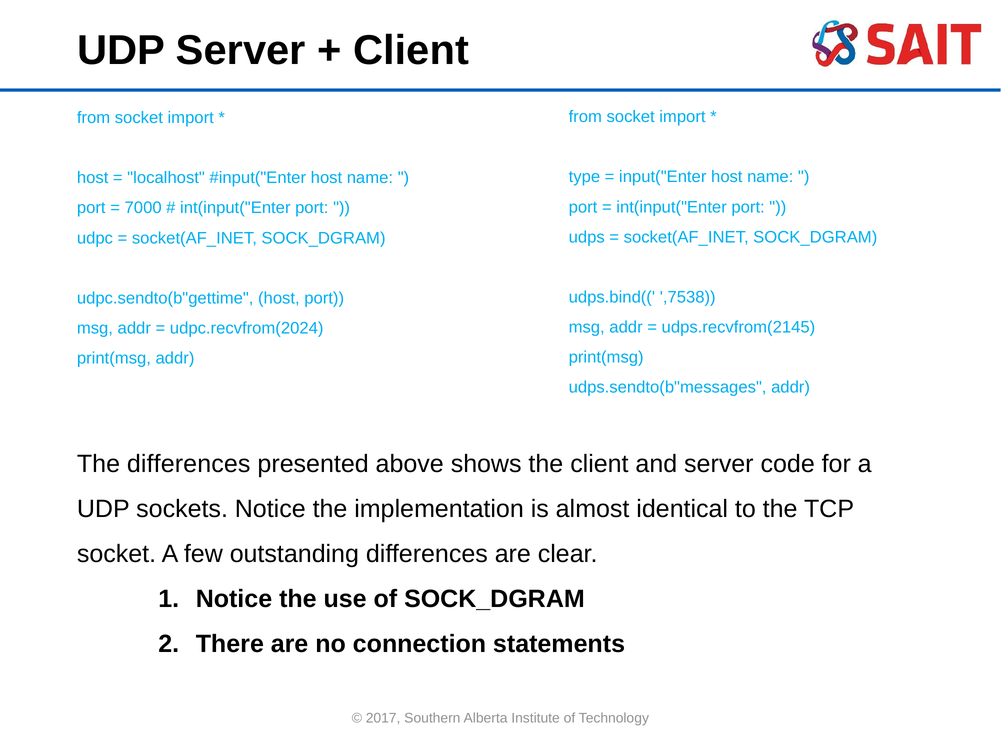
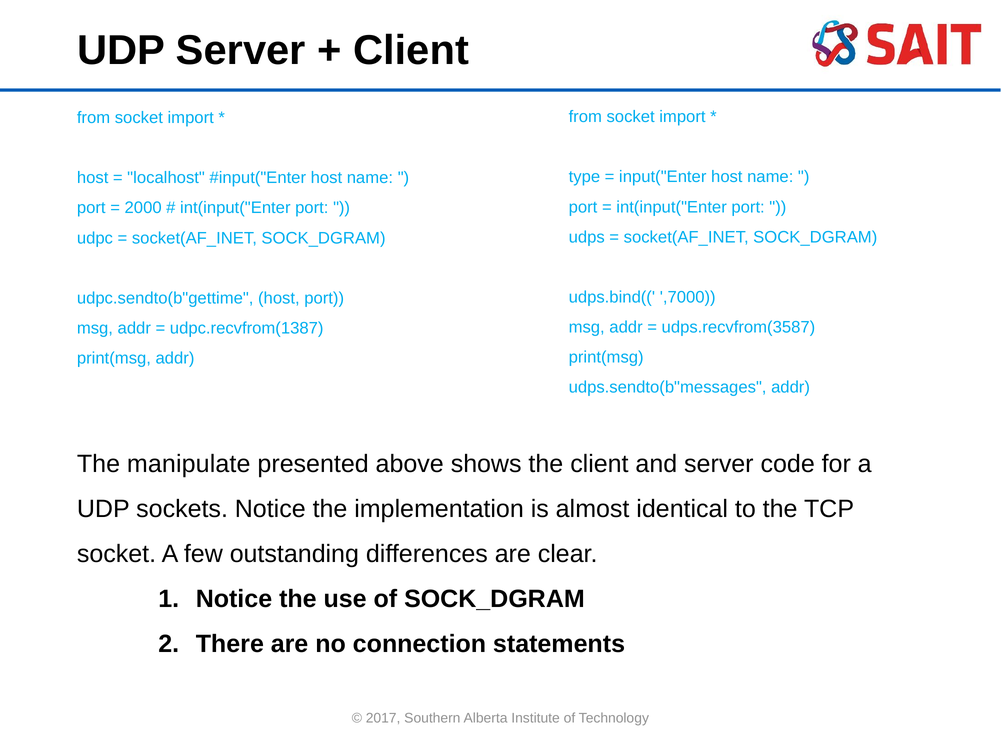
7000: 7000 -> 2000
,7538: ,7538 -> ,7000
udps.recvfrom(2145: udps.recvfrom(2145 -> udps.recvfrom(3587
udpc.recvfrom(2024: udpc.recvfrom(2024 -> udpc.recvfrom(1387
The differences: differences -> manipulate
